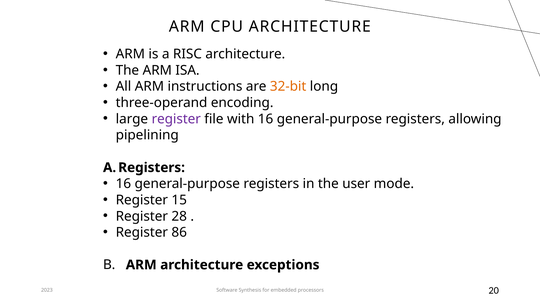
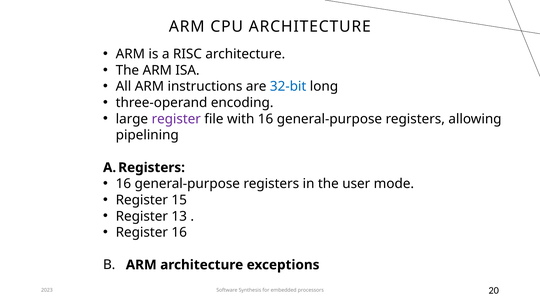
32-bit colour: orange -> blue
28: 28 -> 13
Register 86: 86 -> 16
